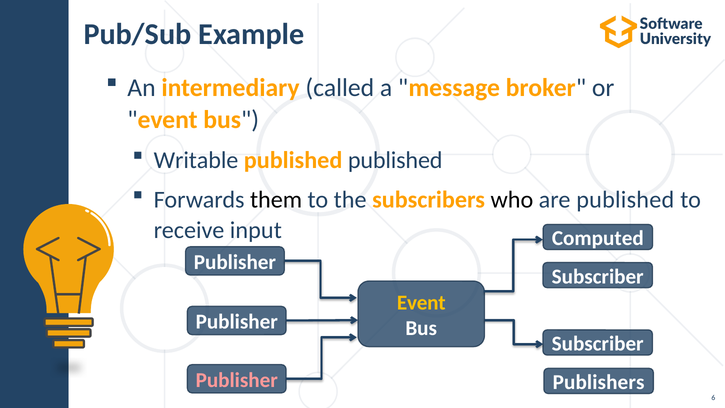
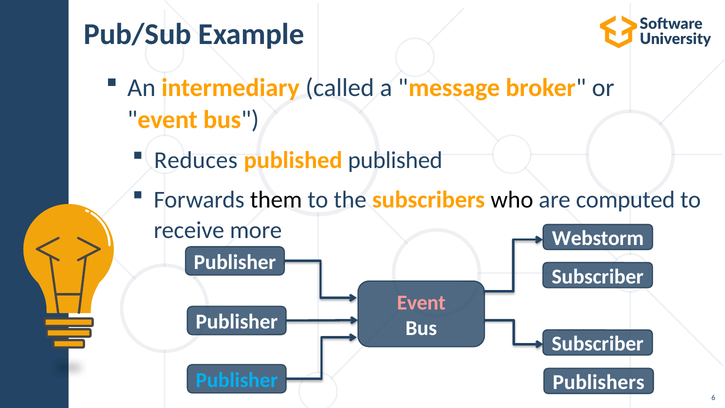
Writable: Writable -> Reduces
are published: published -> computed
input: input -> more
Computed: Computed -> Webstorm
Event at (421, 303) colour: yellow -> pink
Publisher at (237, 380) colour: pink -> light blue
